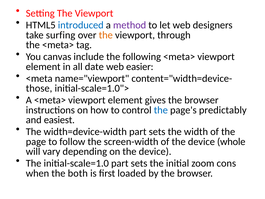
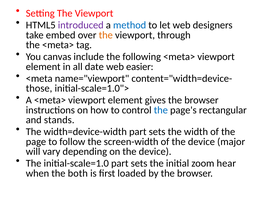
introduced colour: blue -> purple
method colour: purple -> blue
surfing: surfing -> embed
predictably: predictably -> rectangular
easiest: easiest -> stands
whole: whole -> major
cons: cons -> hear
